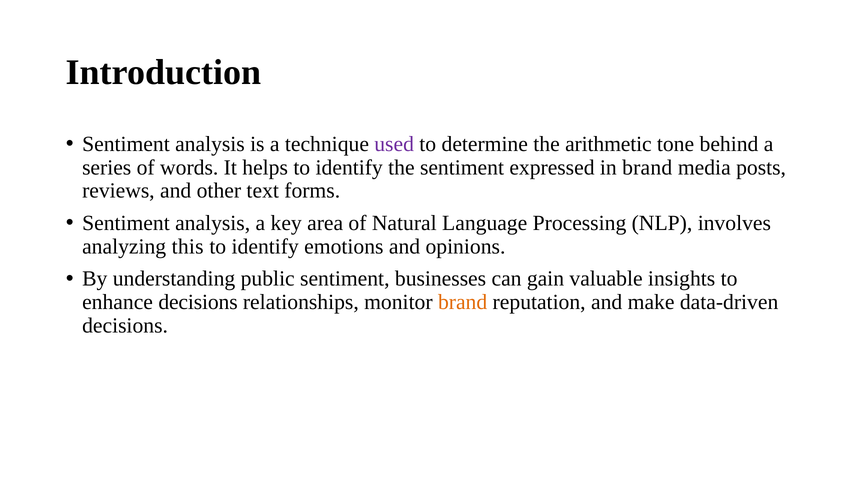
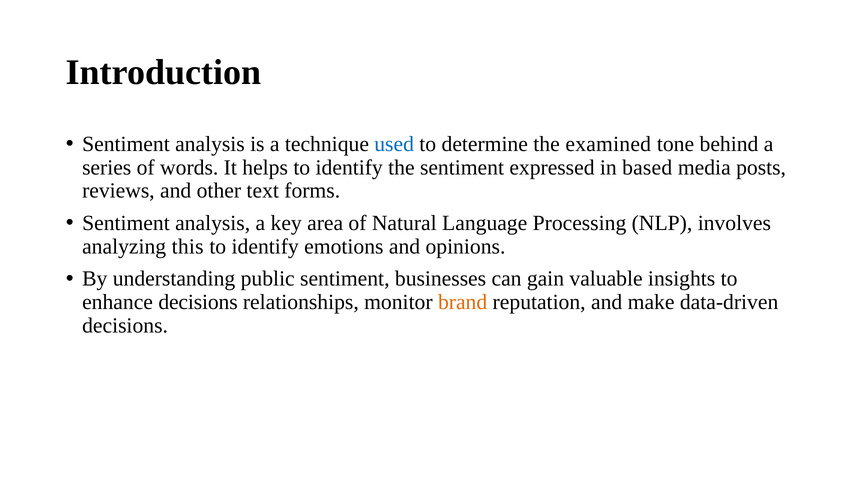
used colour: purple -> blue
arithmetic: arithmetic -> examined
in brand: brand -> based
